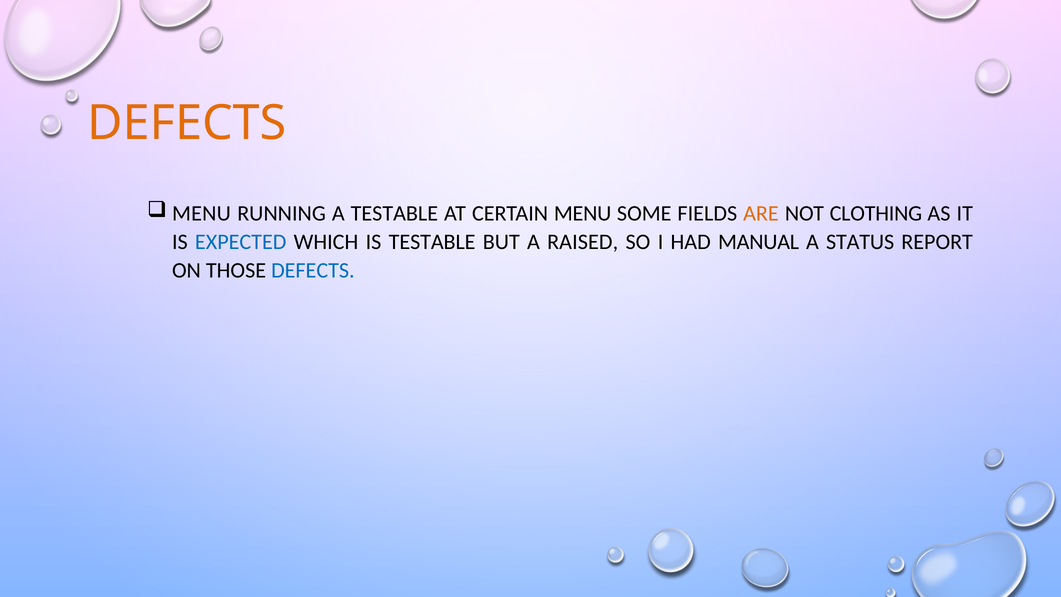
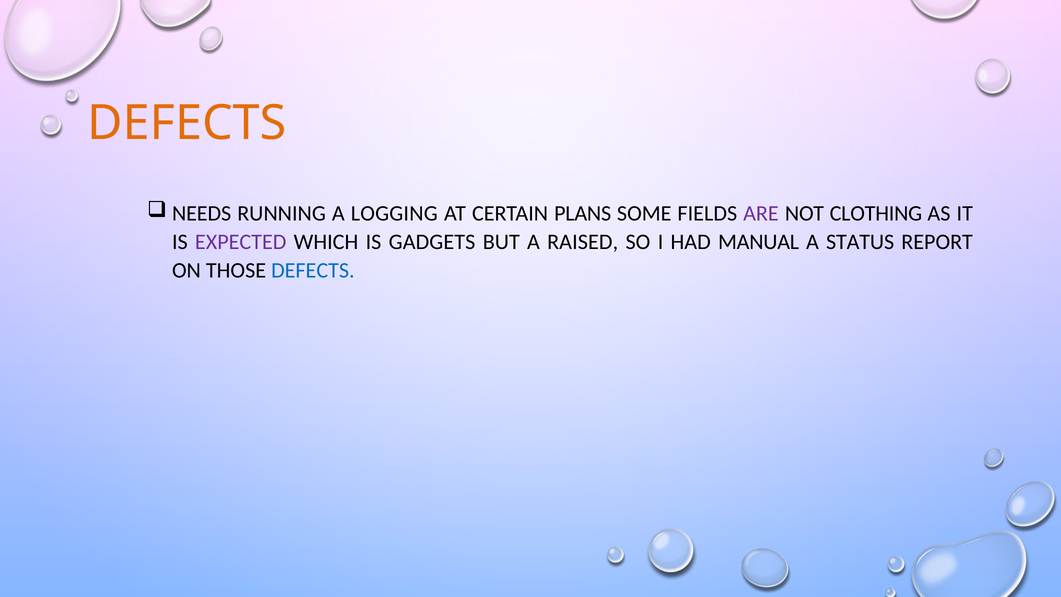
MENU at (201, 213): MENU -> NEEDS
A TESTABLE: TESTABLE -> LOGGING
CERTAIN MENU: MENU -> PLANS
ARE colour: orange -> purple
EXPECTED colour: blue -> purple
IS TESTABLE: TESTABLE -> GADGETS
